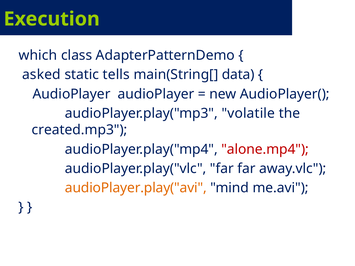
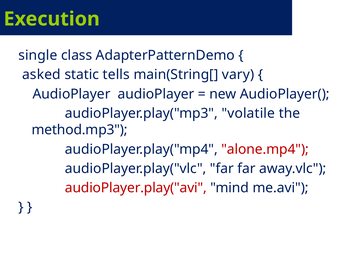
which: which -> single
data: data -> vary
created.mp3: created.mp3 -> method.mp3
audioPlayer.play("avi colour: orange -> red
